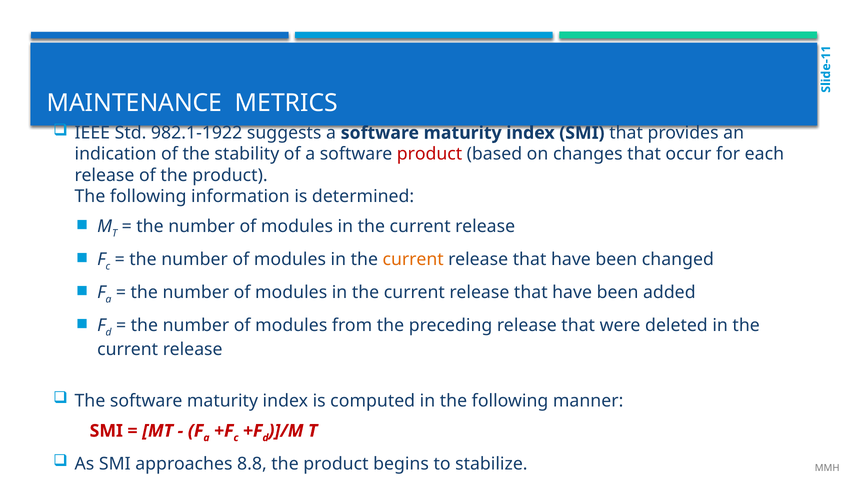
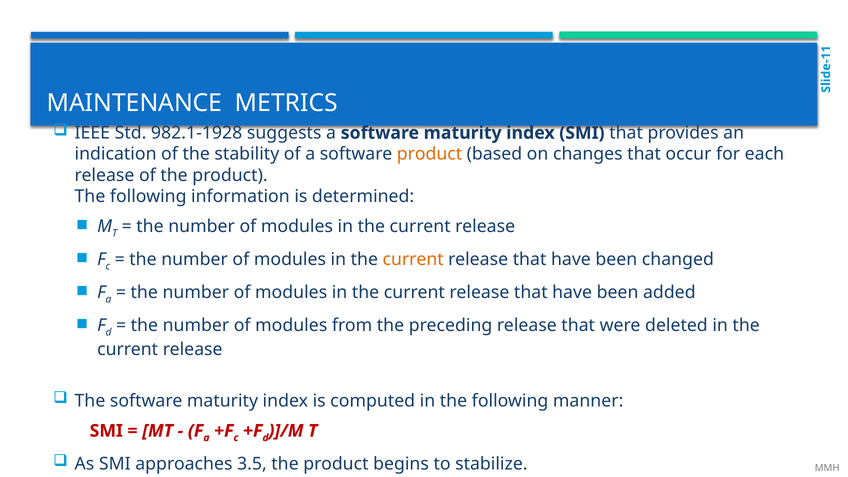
982.1-1922: 982.1-1922 -> 982.1-1928
product at (429, 154) colour: red -> orange
8.8: 8.8 -> 3.5
